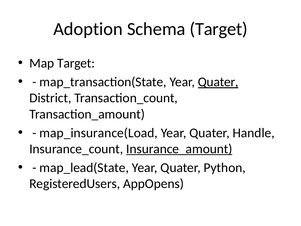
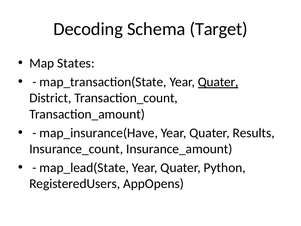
Adoption: Adoption -> Decoding
Map Target: Target -> States
map_insurance(Load: map_insurance(Load -> map_insurance(Have
Handle: Handle -> Results
Insurance_amount underline: present -> none
